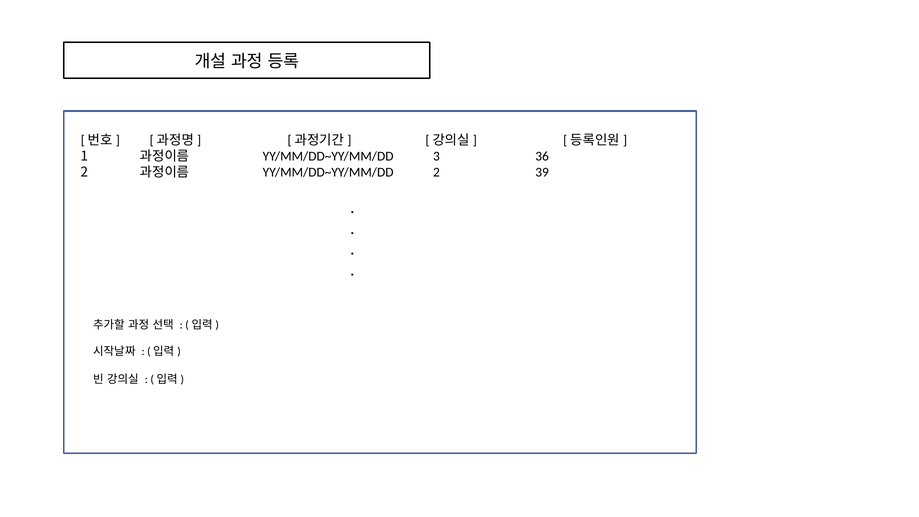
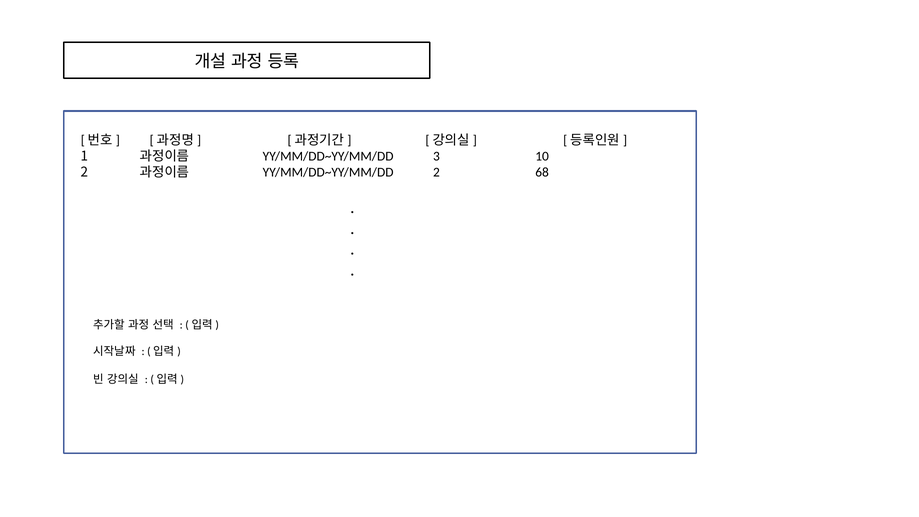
36: 36 -> 10
39: 39 -> 68
